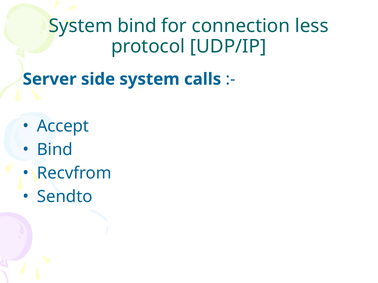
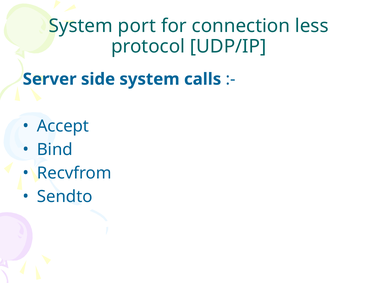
System bind: bind -> port
